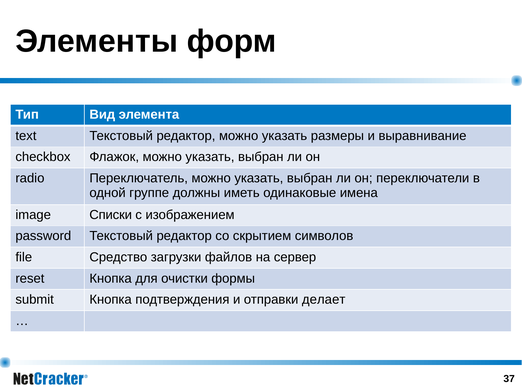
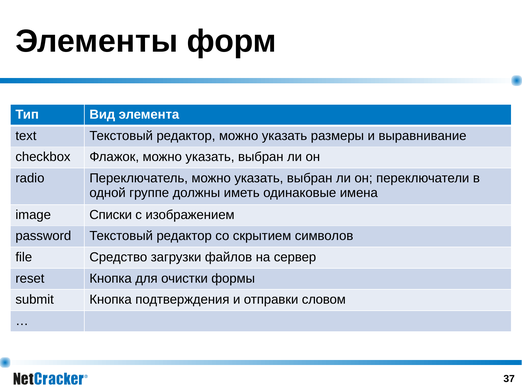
делает: делает -> словом
